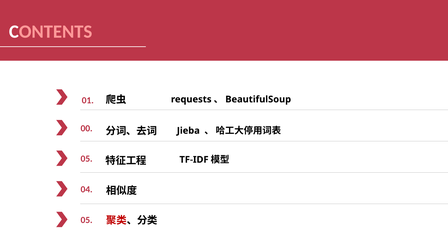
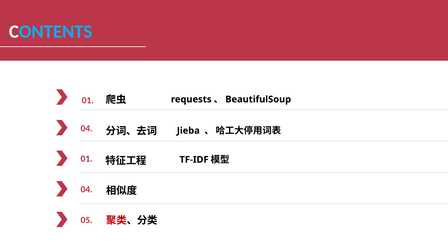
ONTENTS colour: pink -> light blue
0 at (89, 128): 0 -> 4
5 at (89, 159): 5 -> 1
